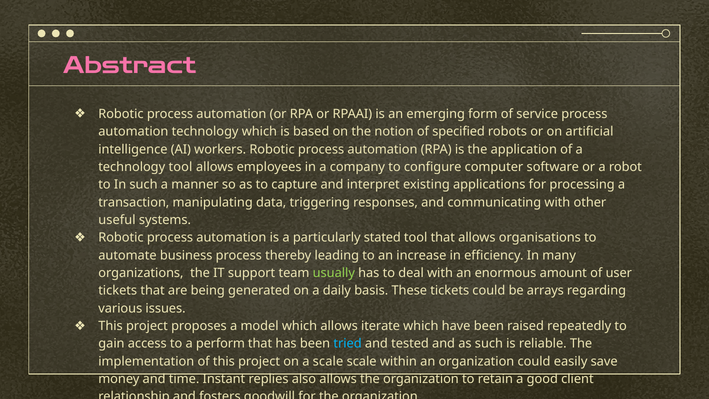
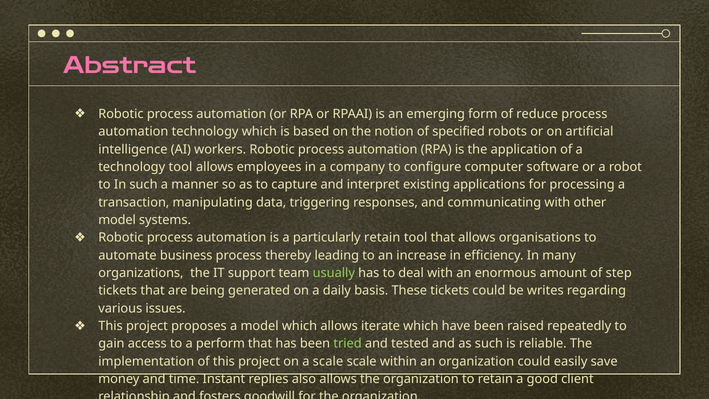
service: service -> reduce
useful at (117, 220): useful -> model
particularly stated: stated -> retain
user: user -> step
arrays: arrays -> writes
tried colour: light blue -> light green
